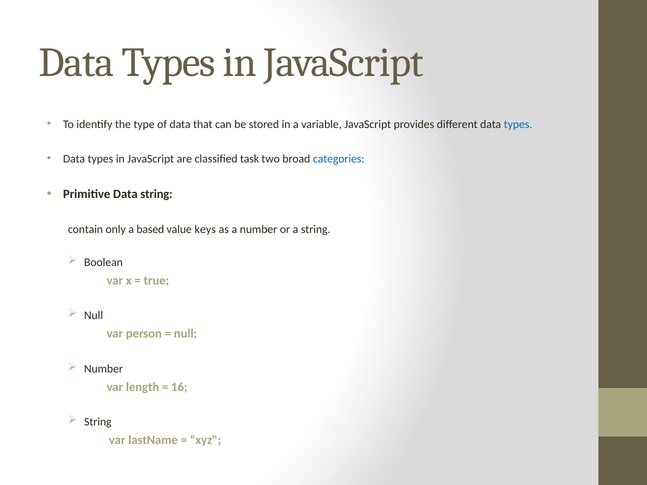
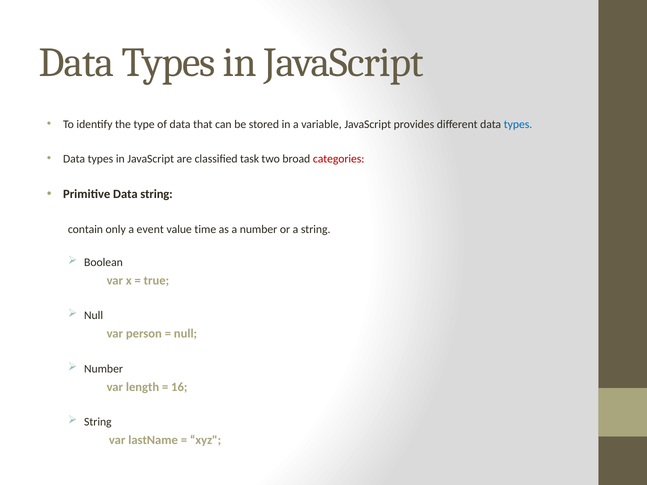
categories colour: blue -> red
based: based -> event
keys: keys -> time
